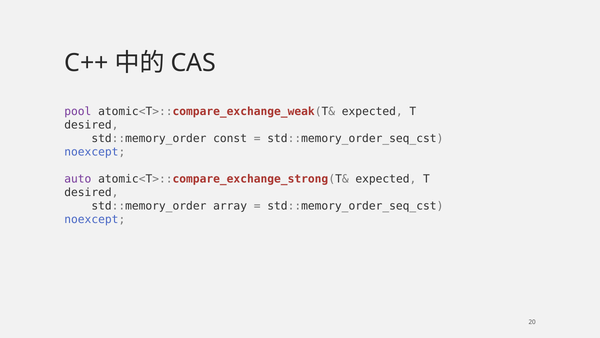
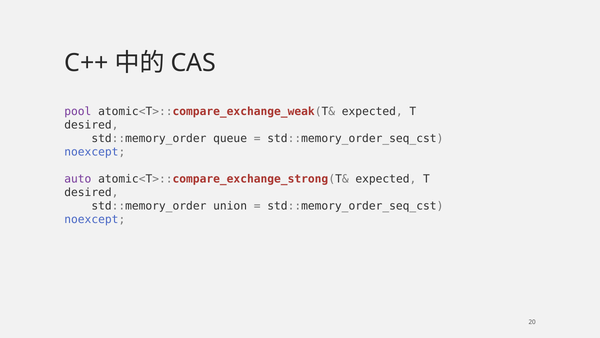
const: const -> queue
array: array -> union
